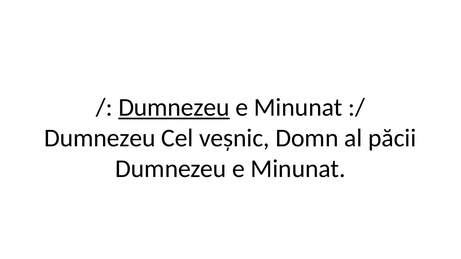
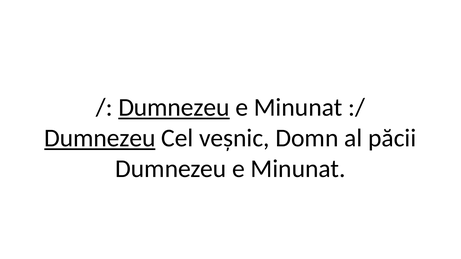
Dumnezeu at (100, 138) underline: none -> present
